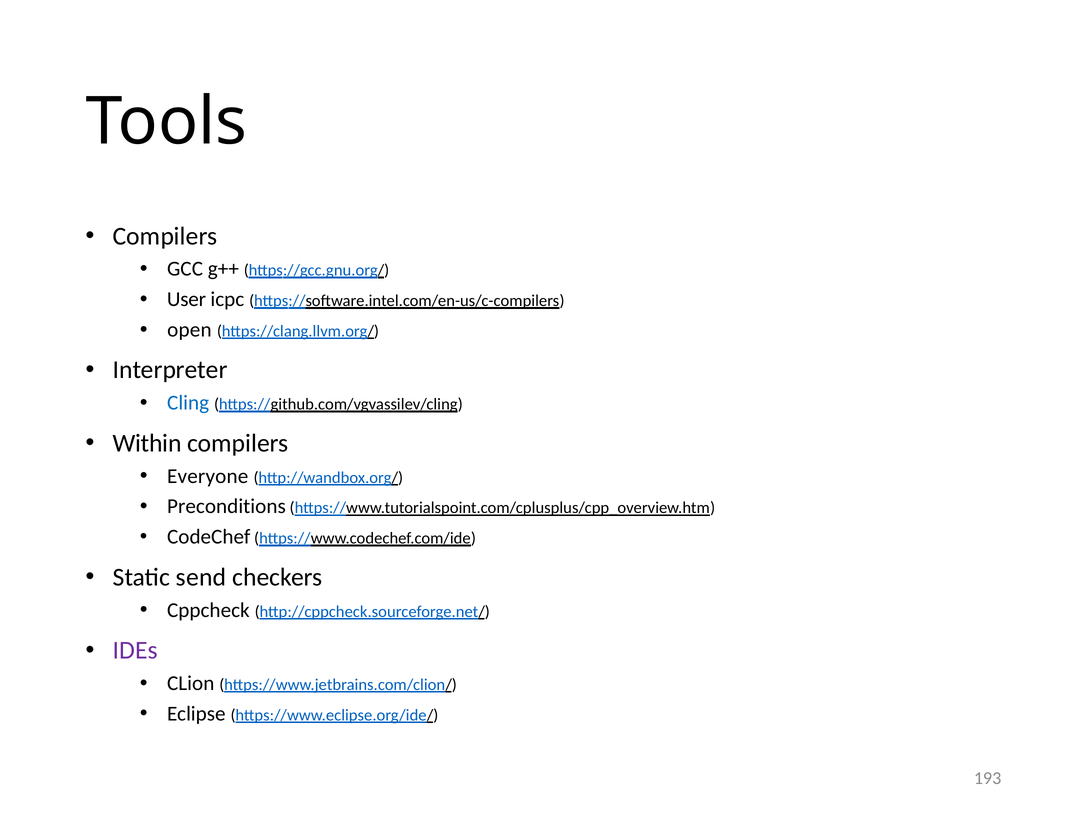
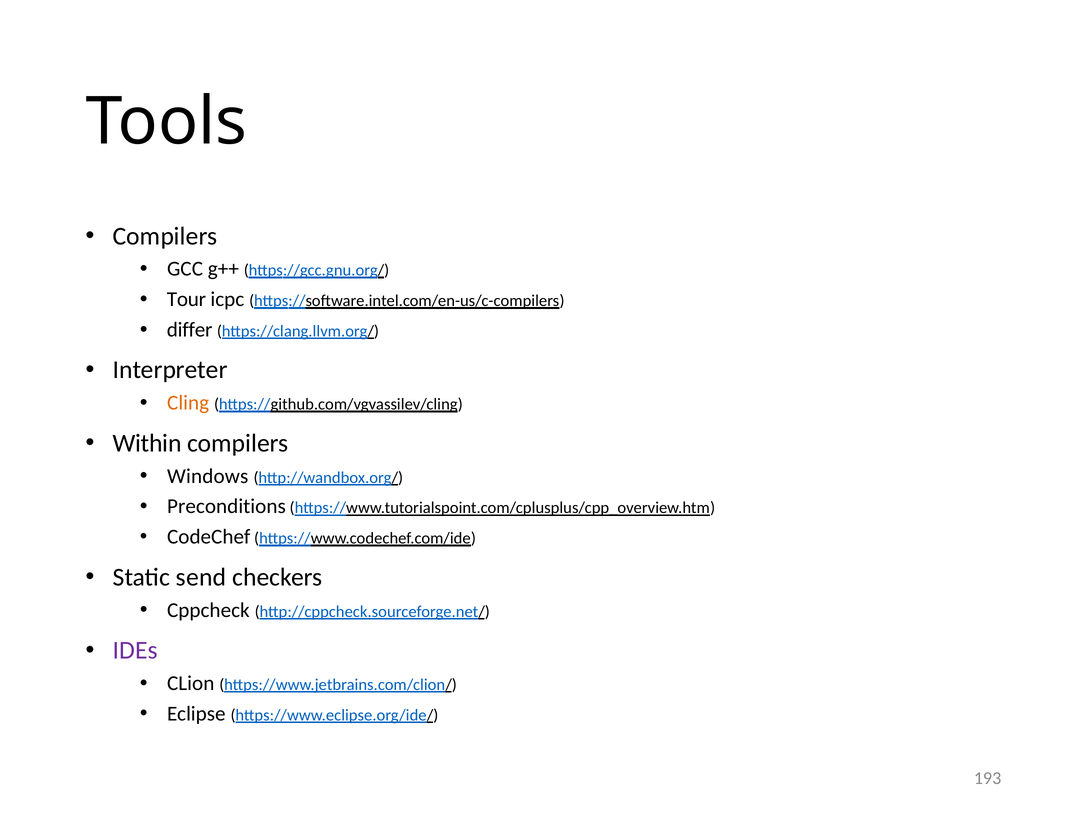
User: User -> Tour
open: open -> differ
Cling colour: blue -> orange
Everyone: Everyone -> Windows
